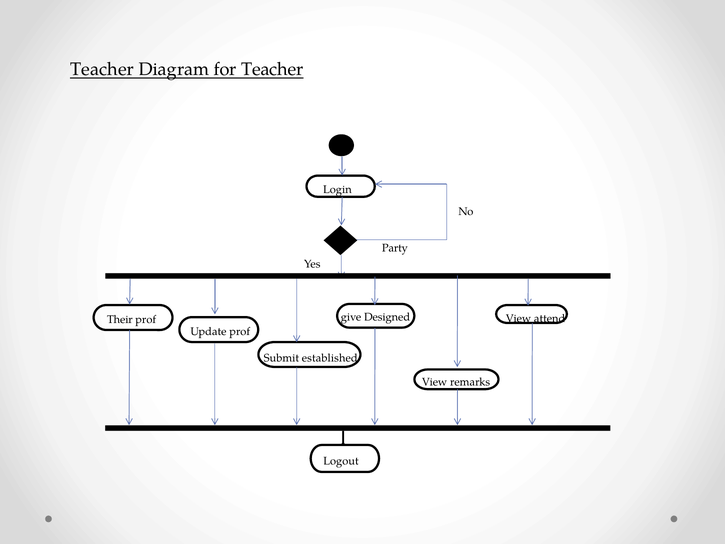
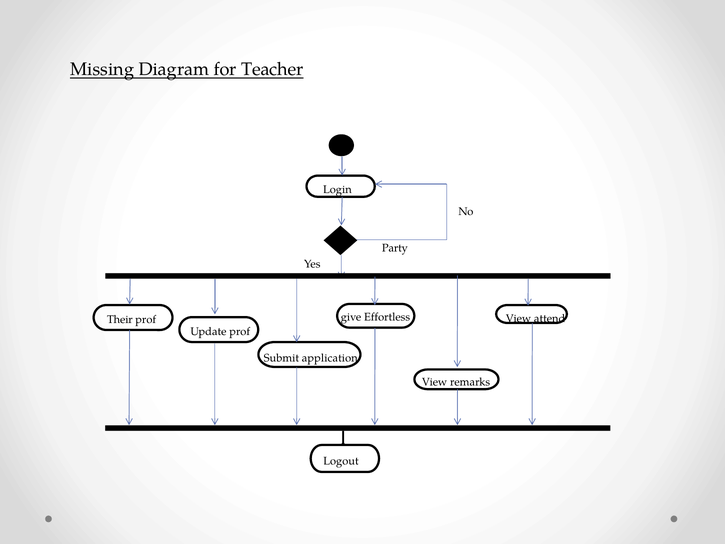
Teacher at (102, 69): Teacher -> Missing
Designed: Designed -> Effortless
established: established -> application
